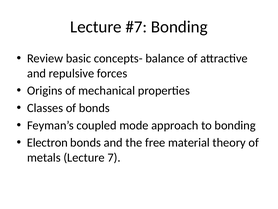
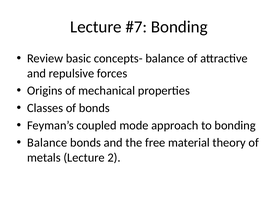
Electron at (47, 142): Electron -> Balance
7: 7 -> 2
